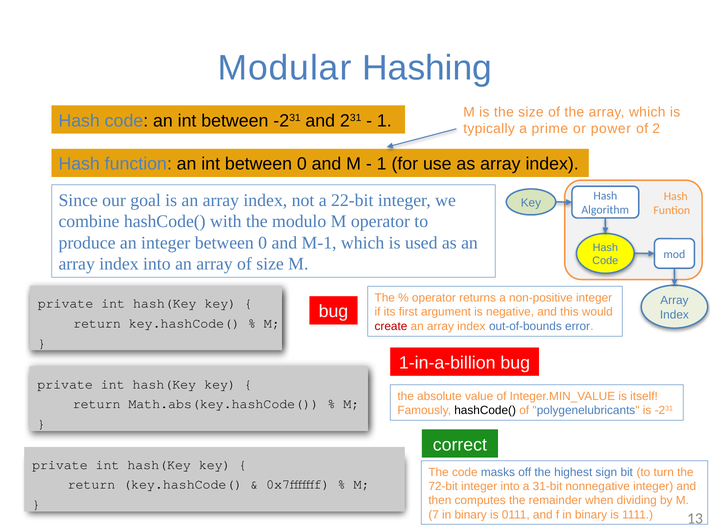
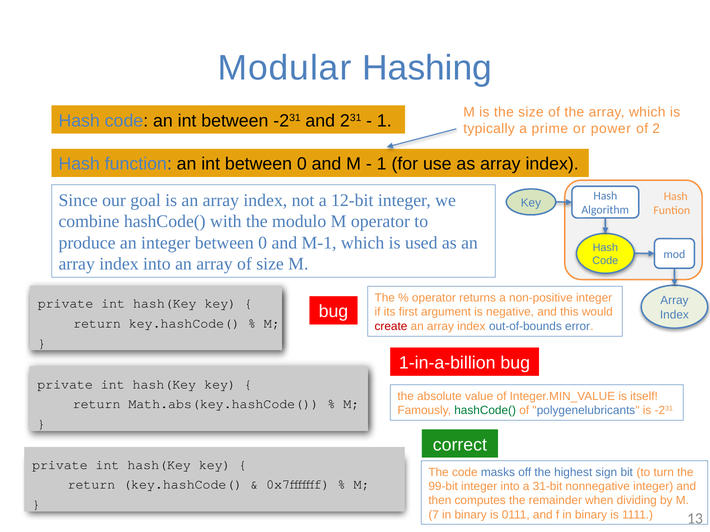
22-bit: 22-bit -> 12-bit
hashCode( at (485, 411) colour: black -> green
72-bit: 72-bit -> 99-bit
